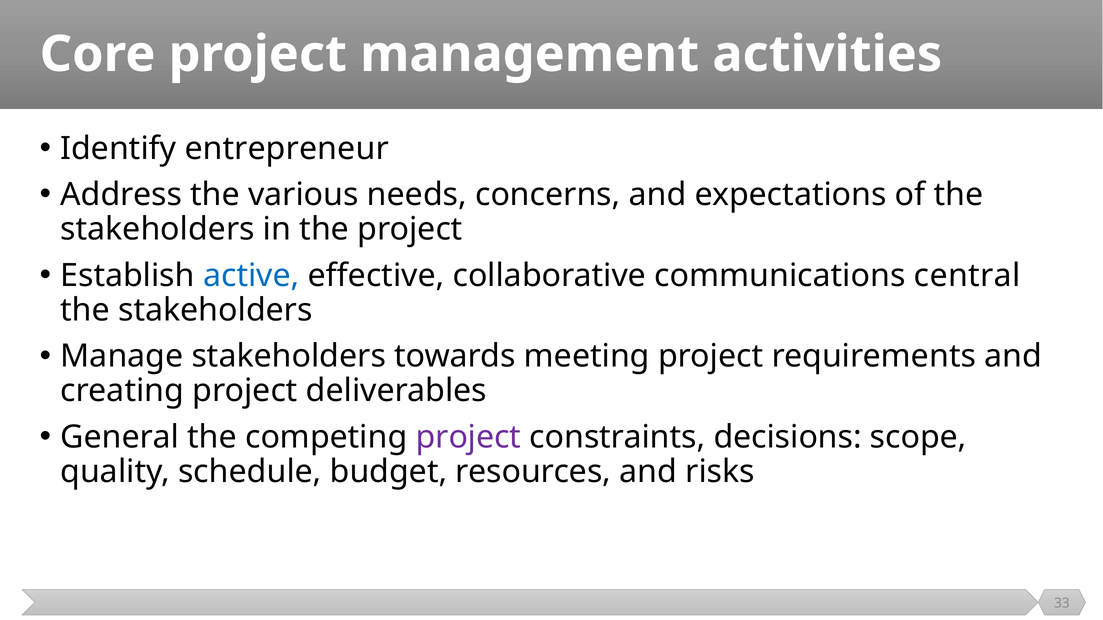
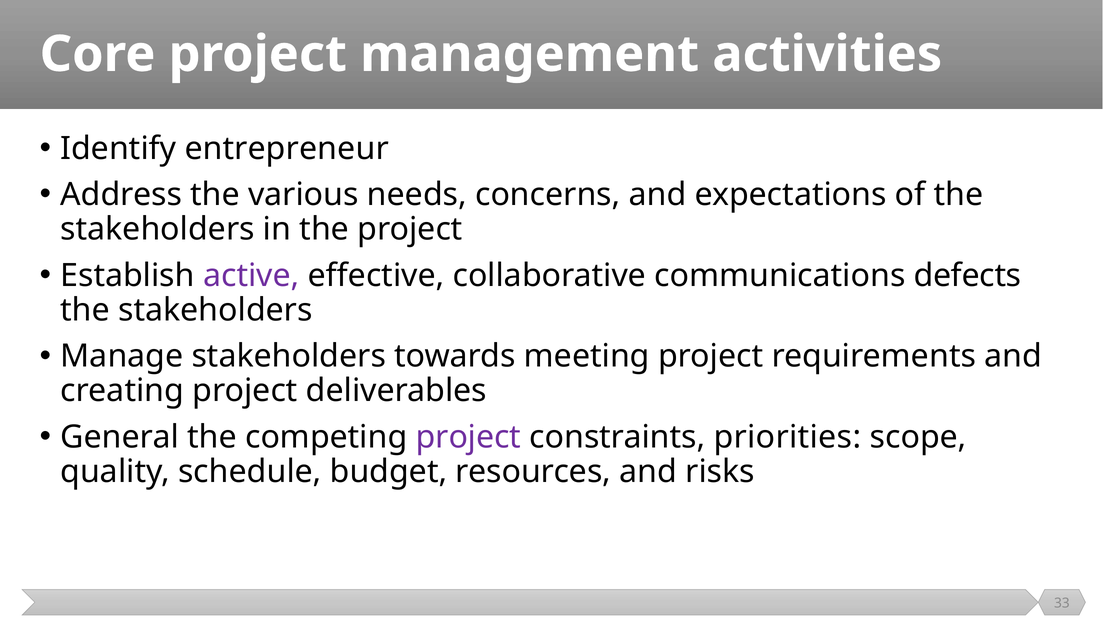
active colour: blue -> purple
central: central -> defects
decisions: decisions -> priorities
